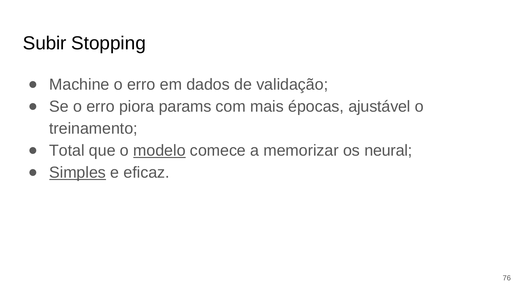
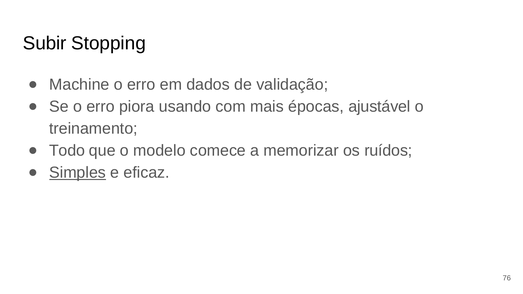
params: params -> usando
Total: Total -> Todo
modelo underline: present -> none
neural: neural -> ruídos
